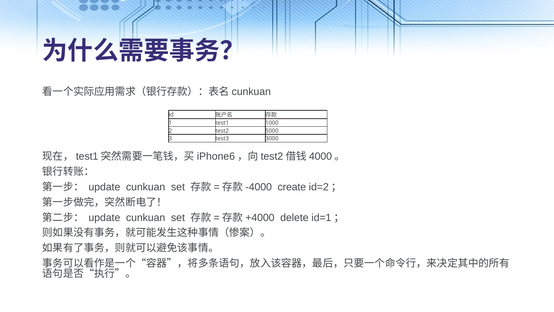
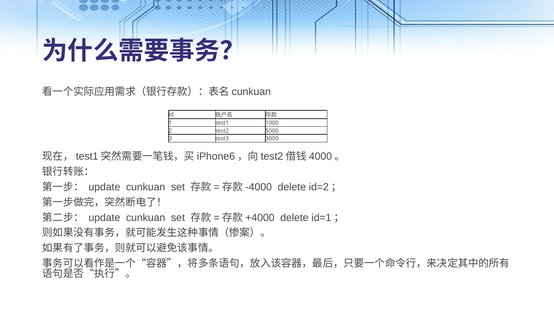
create at (292, 187): create -> delete
